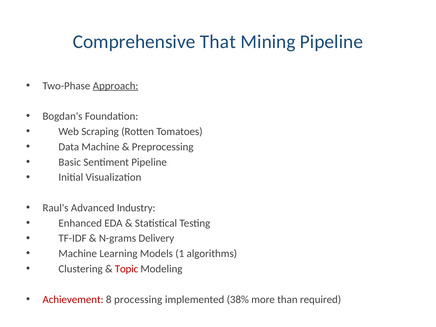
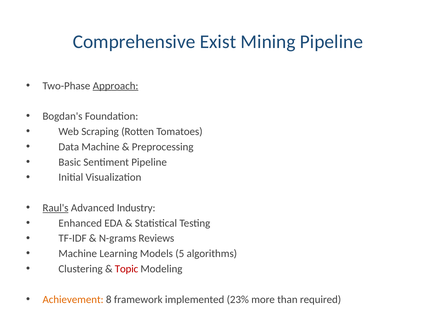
That: That -> Exist
Raul's underline: none -> present
Delivery: Delivery -> Reviews
1: 1 -> 5
Achievement colour: red -> orange
processing: processing -> framework
38%: 38% -> 23%
